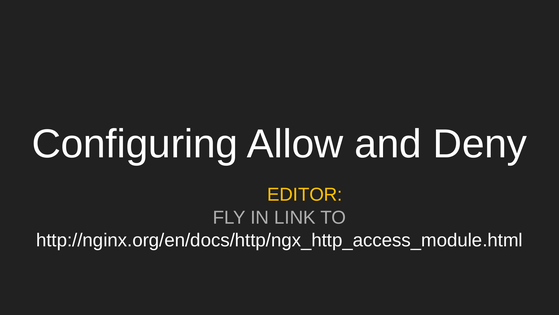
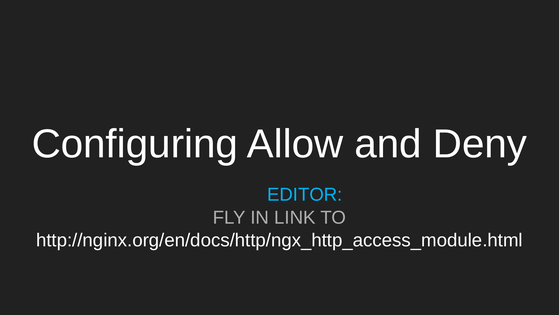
EDITOR colour: yellow -> light blue
